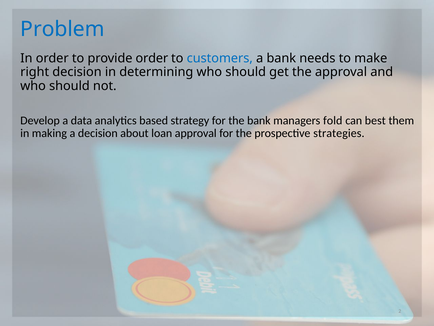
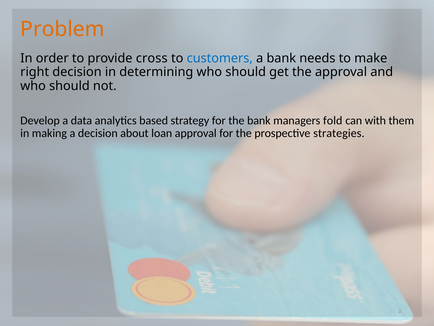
Problem colour: blue -> orange
provide order: order -> cross
best: best -> with
